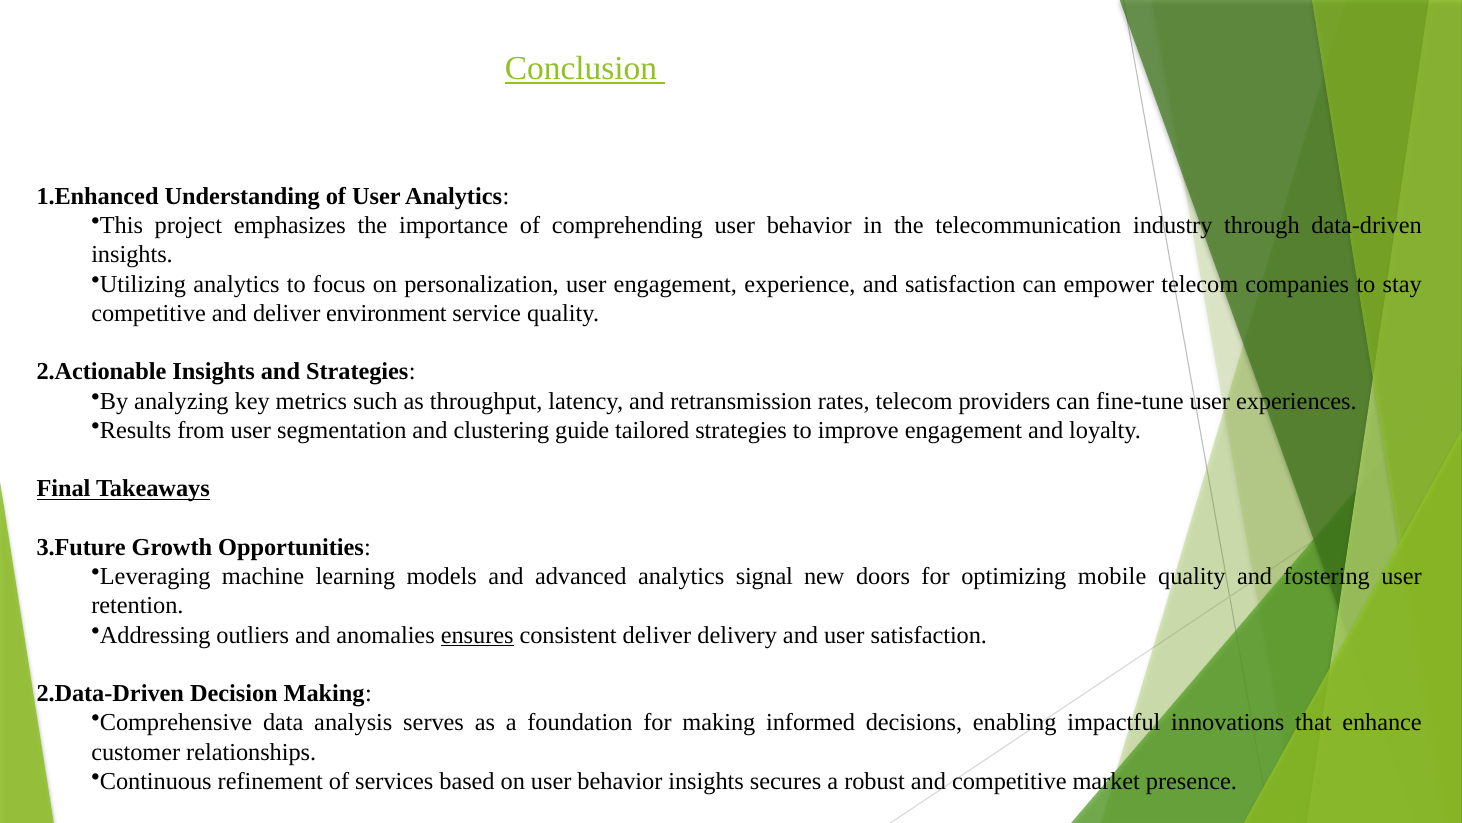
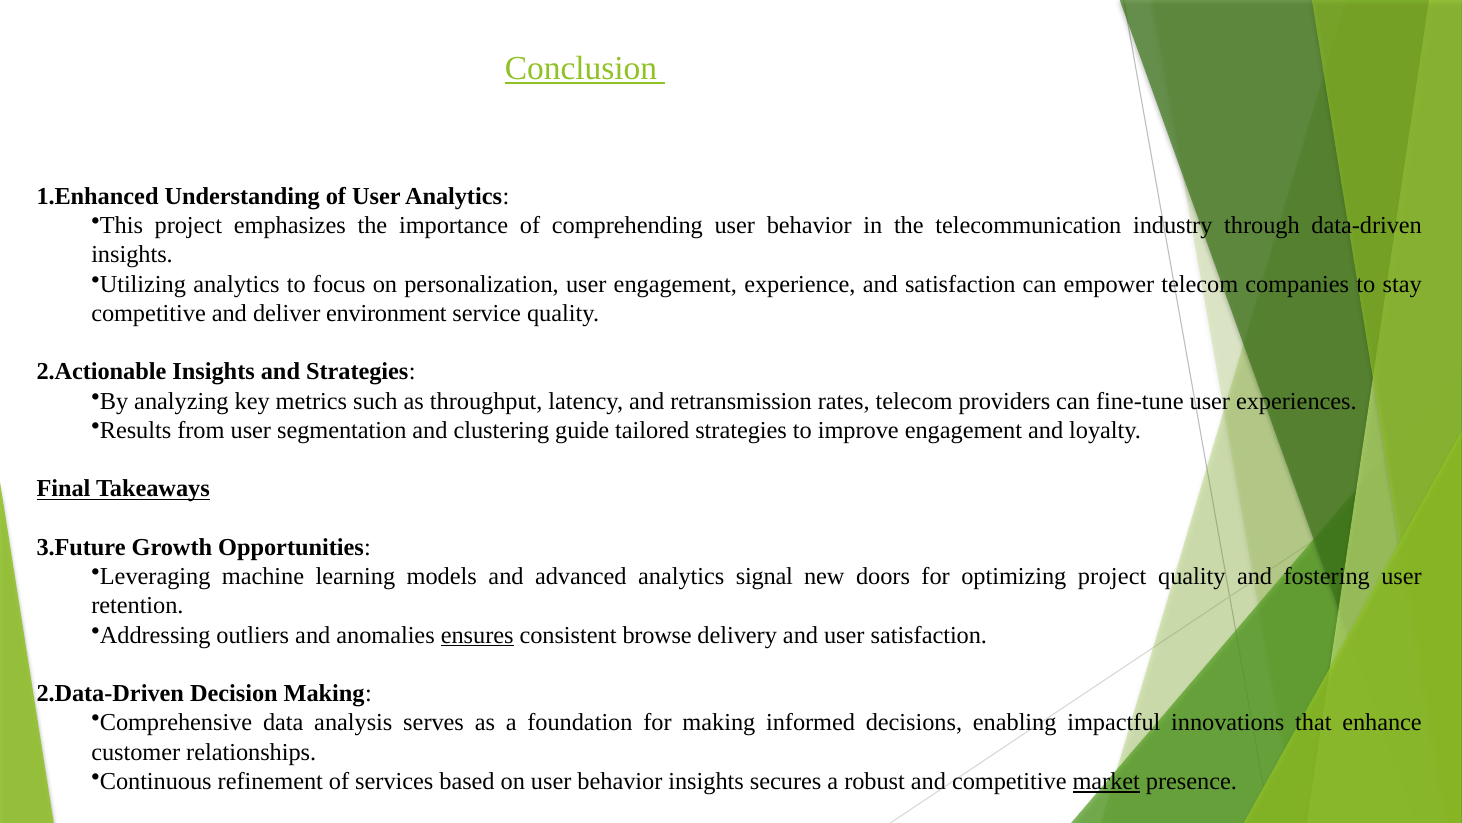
optimizing mobile: mobile -> project
consistent deliver: deliver -> browse
market underline: none -> present
